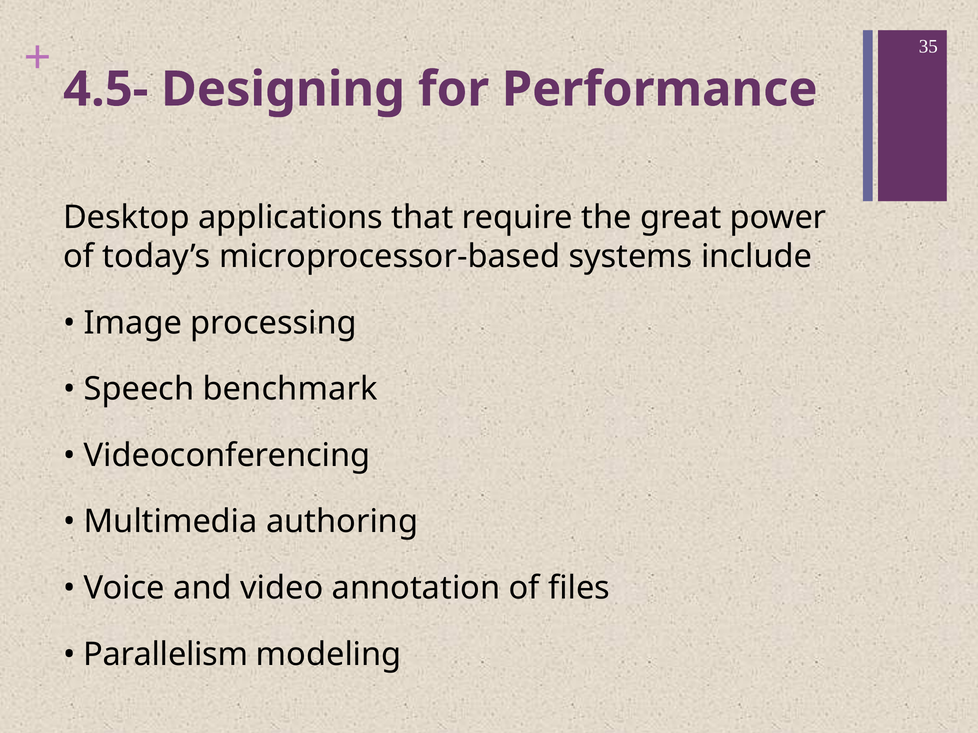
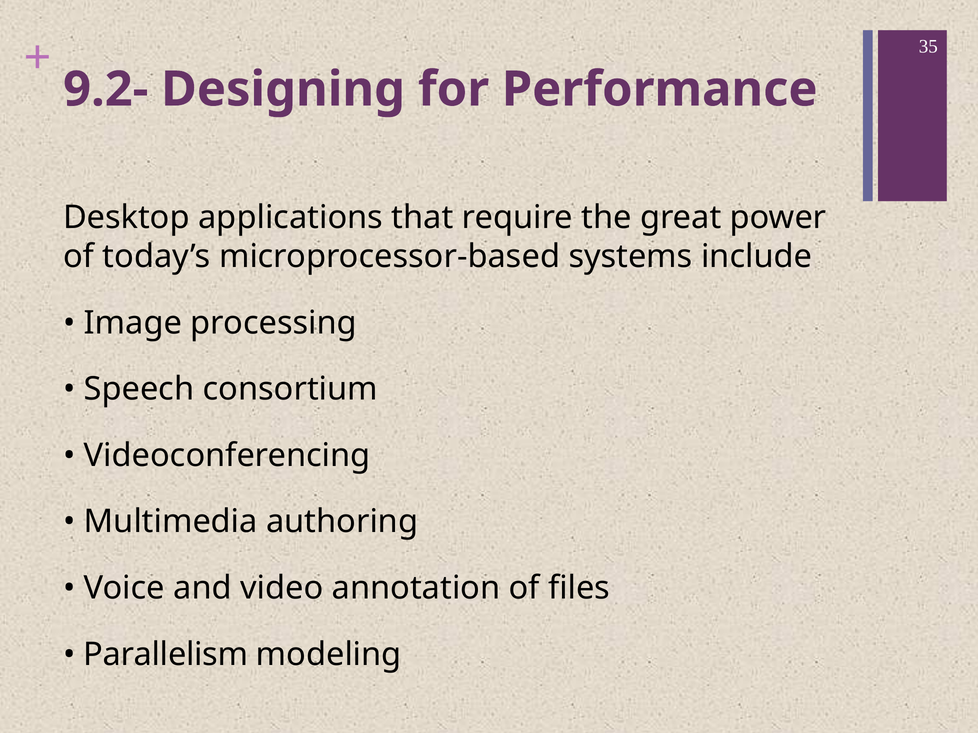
4.5-: 4.5- -> 9.2-
benchmark: benchmark -> consortium
